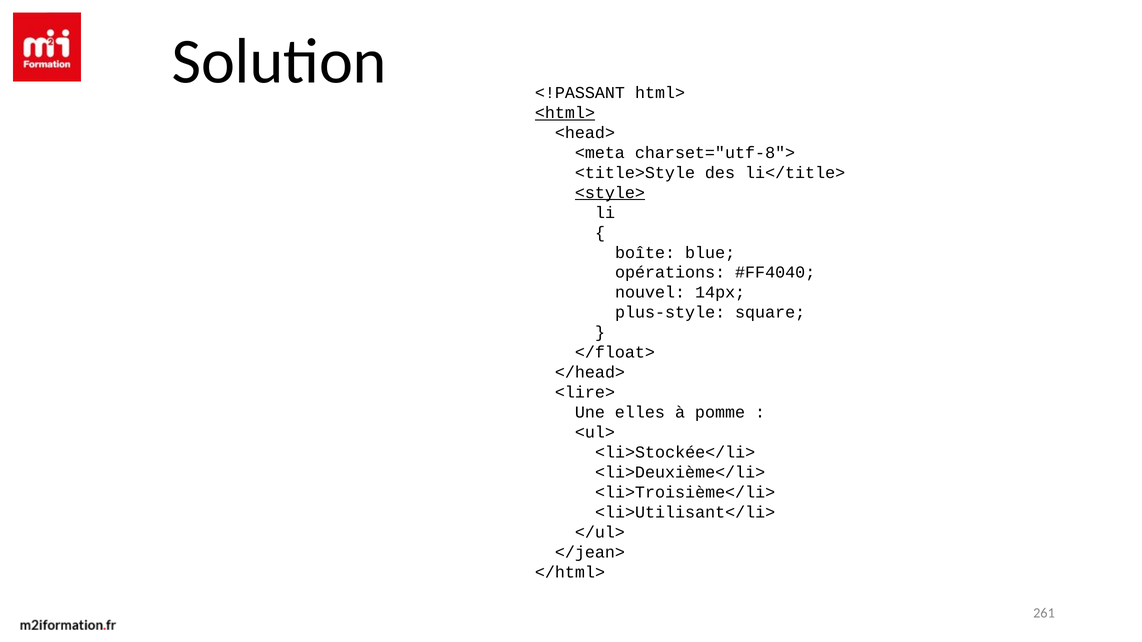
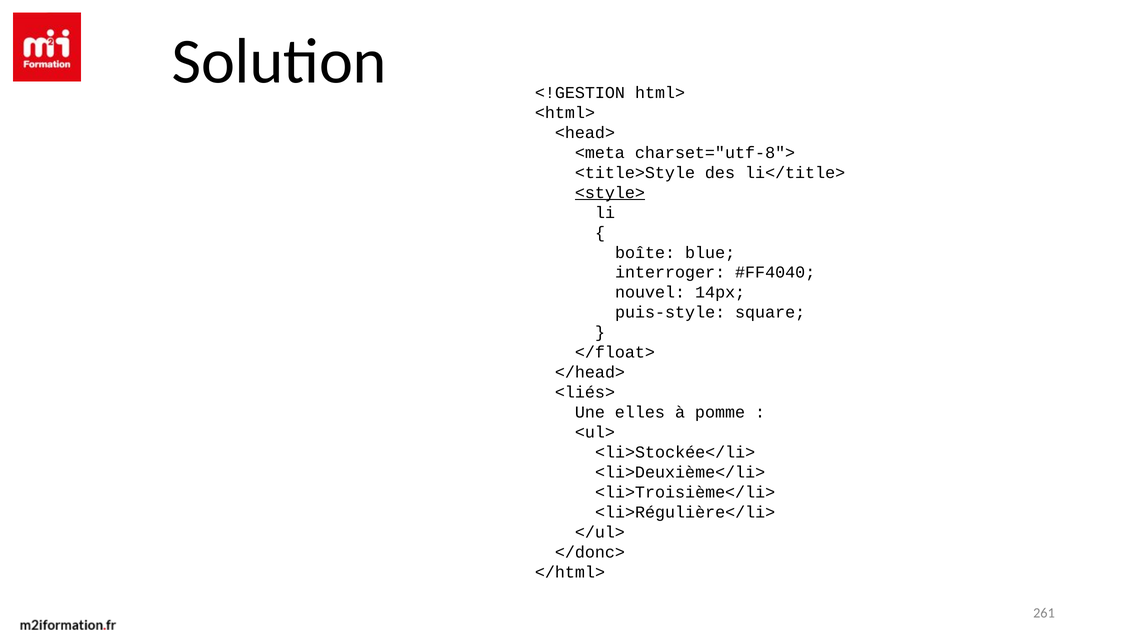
<!PASSANT: <!PASSANT -> <!GESTION
<html> underline: present -> none
opérations: opérations -> interroger
plus-style: plus-style -> puis-style
<lire>: <lire> -> <liés>
<li>Utilisant</li>: <li>Utilisant</li> -> <li>Régulière</li>
</jean>: </jean> -> </donc>
